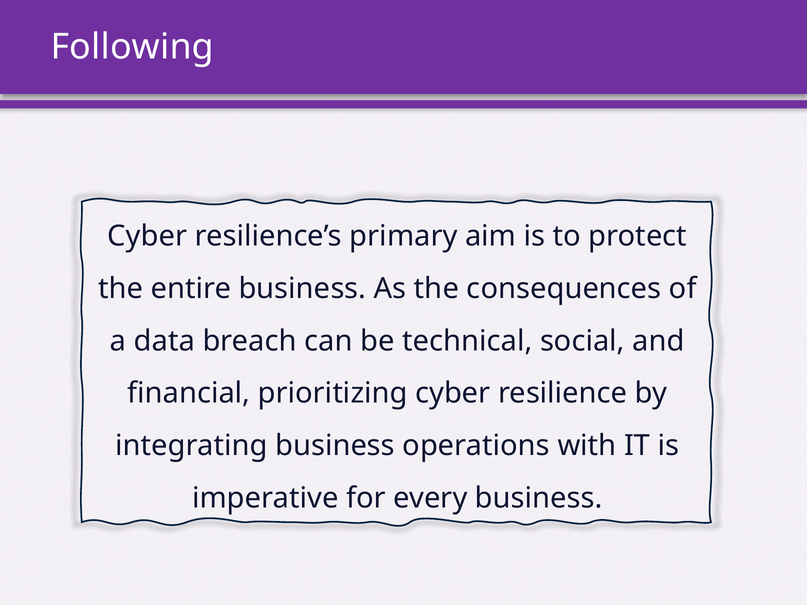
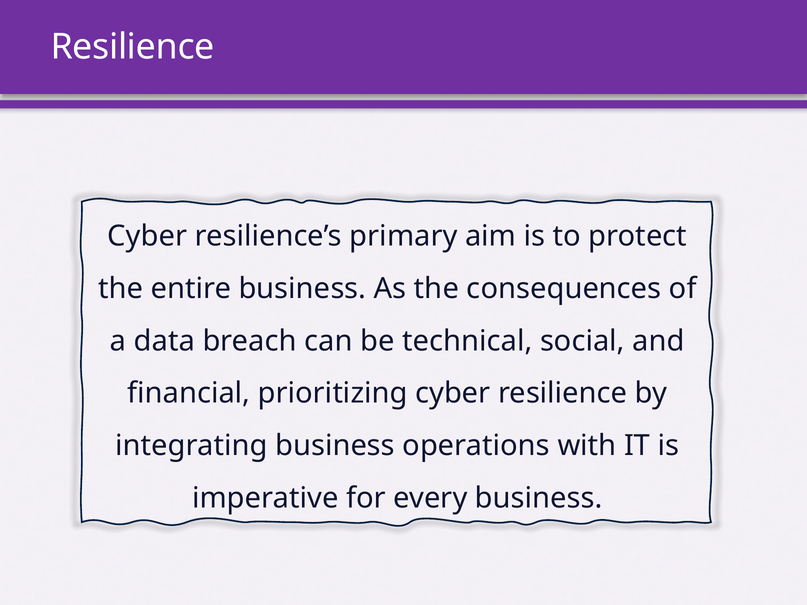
Following at (132, 47): Following -> Resilience
